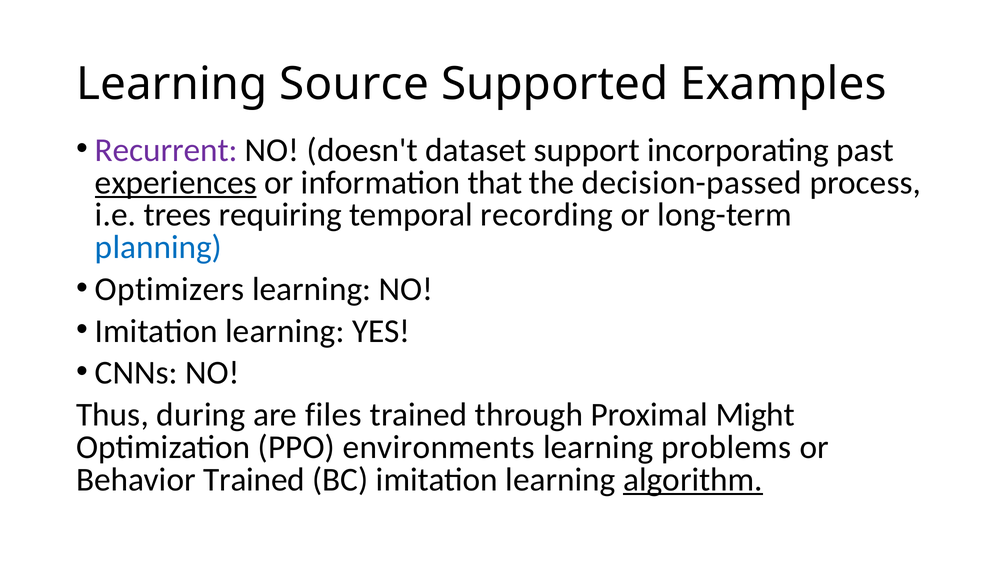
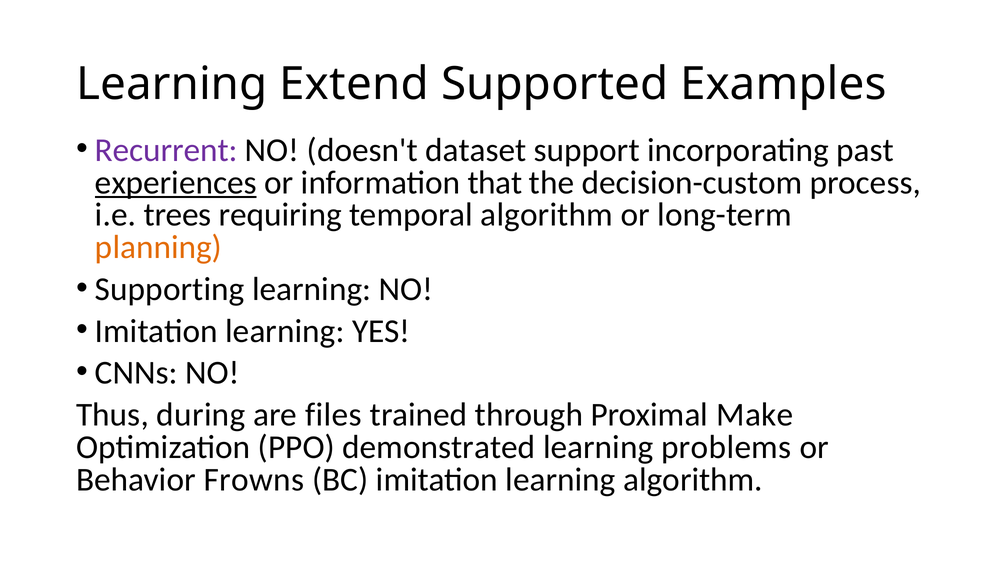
Source: Source -> Extend
decision-passed: decision-passed -> decision-custom
temporal recording: recording -> algorithm
planning colour: blue -> orange
Optimizers: Optimizers -> Supporting
Might: Might -> Make
environments: environments -> demonstrated
Behavior Trained: Trained -> Frowns
algorithm at (693, 479) underline: present -> none
